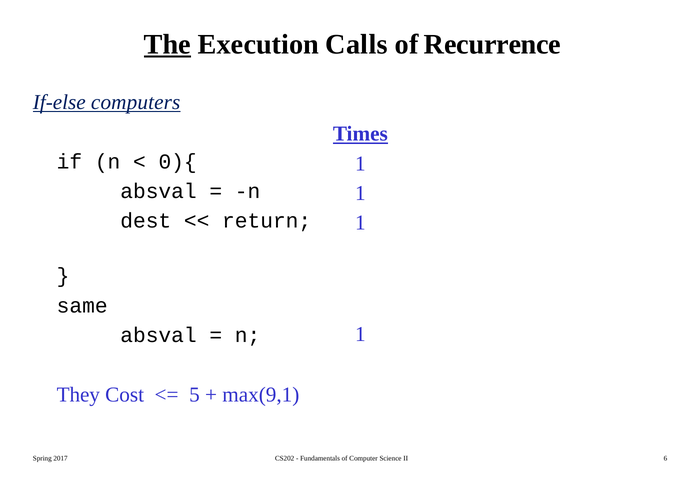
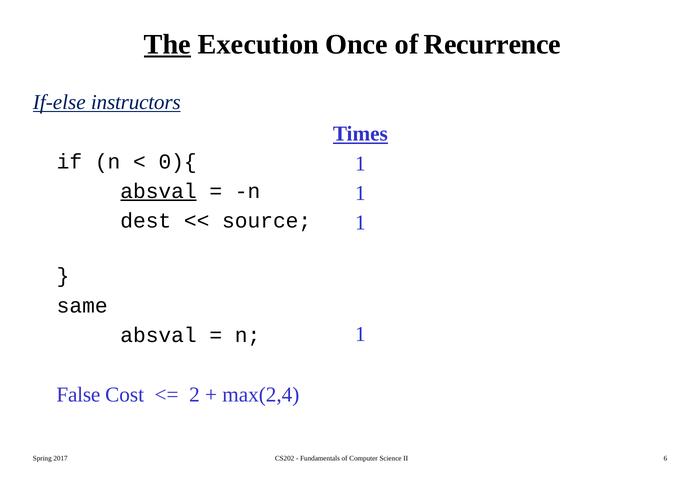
Calls: Calls -> Once
computers: computers -> instructors
absval at (158, 191) underline: none -> present
return: return -> source
They: They -> False
5: 5 -> 2
max(9,1: max(9,1 -> max(2,4
